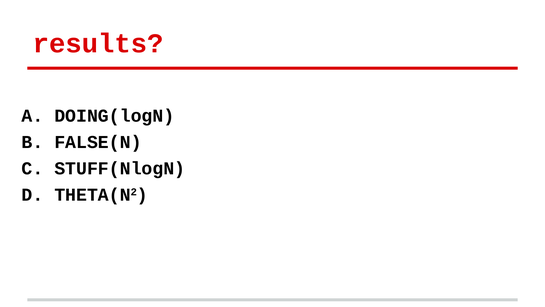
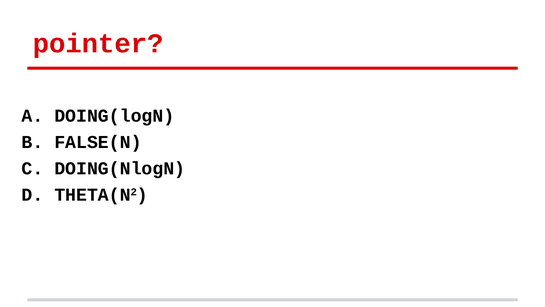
results: results -> pointer
STUFF(NlogN: STUFF(NlogN -> DOING(NlogN
